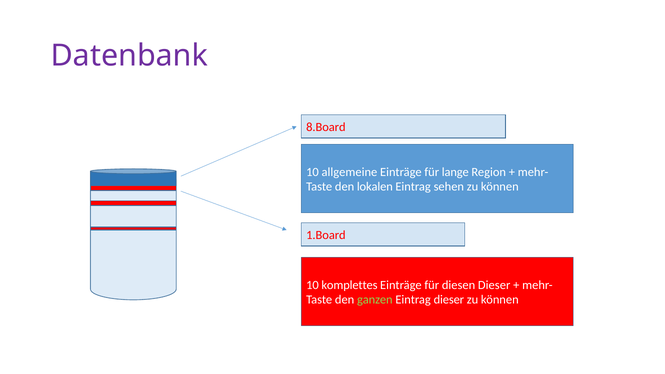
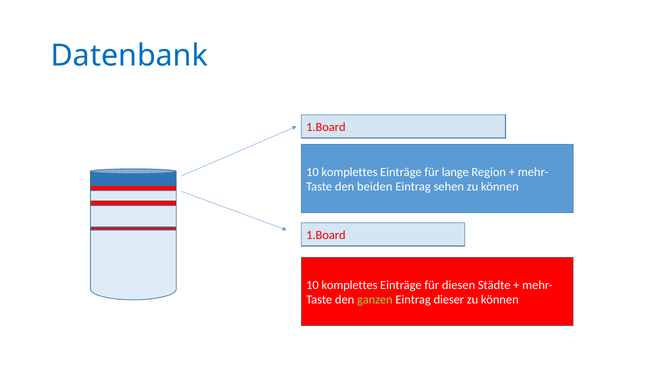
Datenbank colour: purple -> blue
8.Board at (326, 127): 8.Board -> 1.Board
allgemeine at (349, 172): allgemeine -> komplettes
lokalen: lokalen -> beiden
diesen Dieser: Dieser -> Städte
